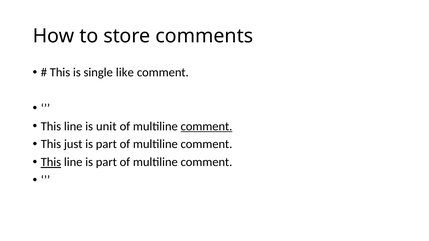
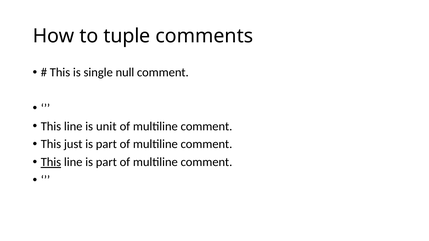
store: store -> tuple
like: like -> null
comment at (206, 126) underline: present -> none
